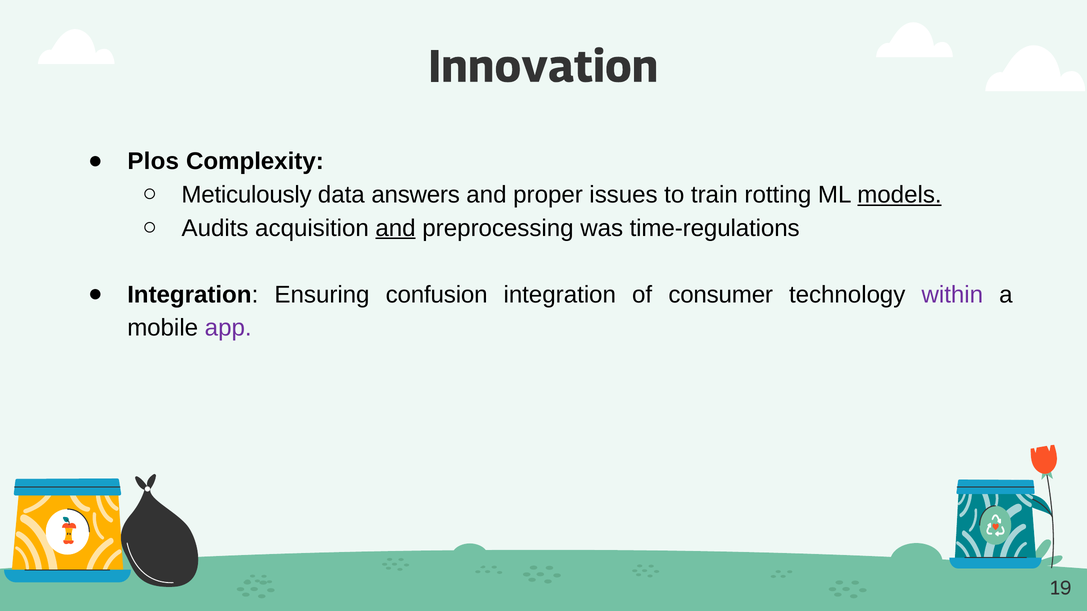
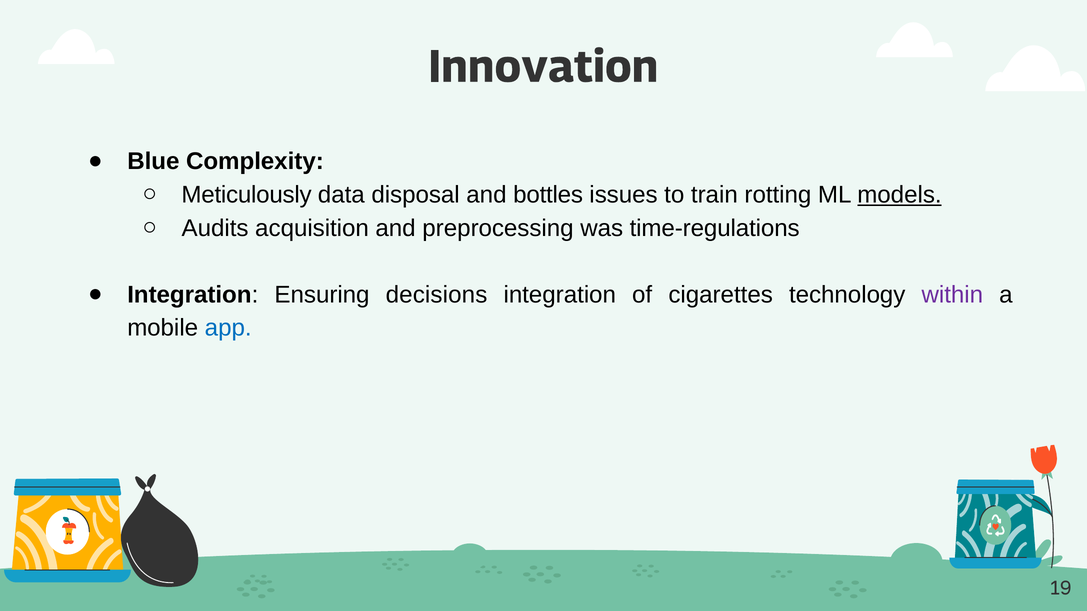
Plos: Plos -> Blue
answers: answers -> disposal
proper: proper -> bottles
and at (396, 228) underline: present -> none
confusion: confusion -> decisions
consumer: consumer -> cigarettes
app colour: purple -> blue
